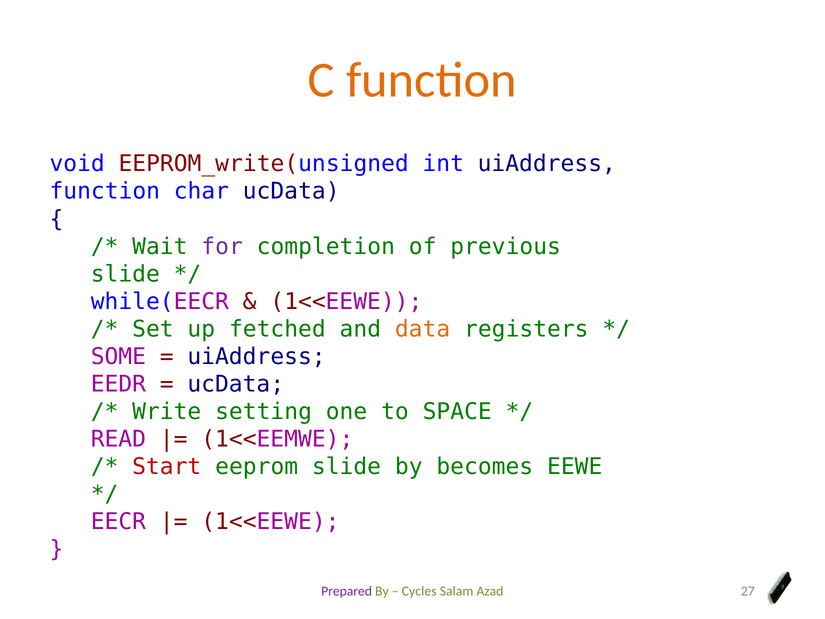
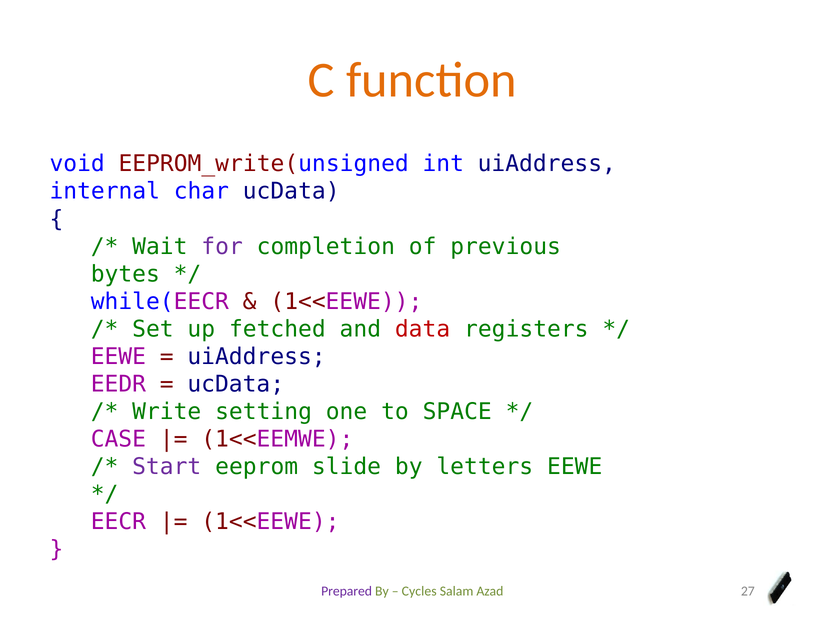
function at (105, 191): function -> internal
slide at (125, 274): slide -> bytes
data colour: orange -> red
SOME at (118, 356): SOME -> EEWE
READ: READ -> CASE
Start colour: red -> purple
becomes: becomes -> letters
